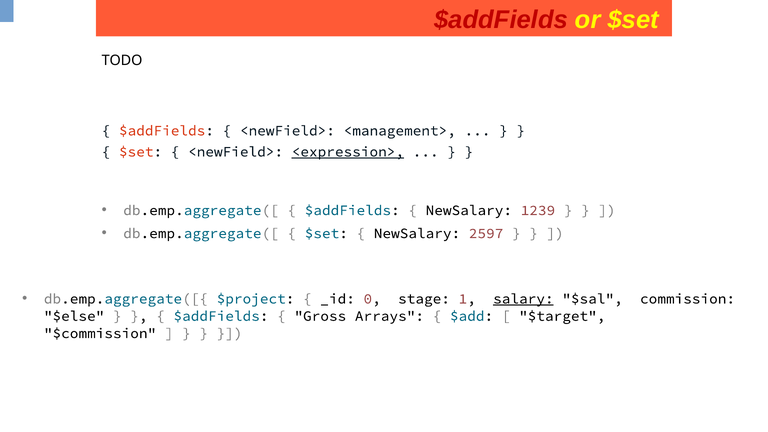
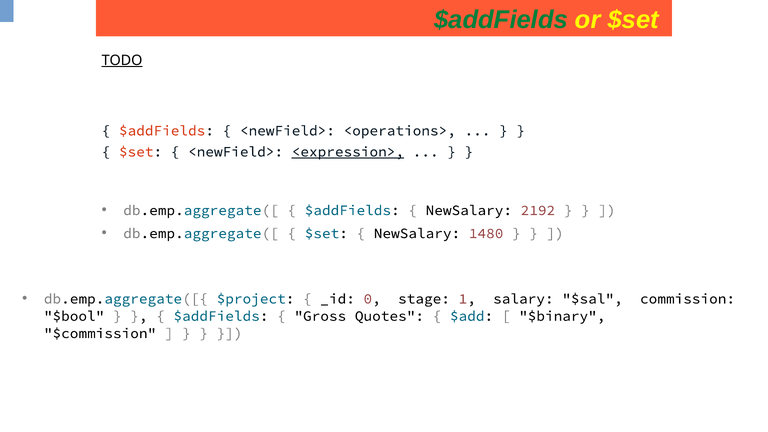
$addFields at (501, 20) colour: red -> green
TODO underline: none -> present
<management>: <management> -> <operations>
1239: 1239 -> 2192
2597: 2597 -> 1480
salary underline: present -> none
$else: $else -> $bool
Arrays: Arrays -> Quotes
$target: $target -> $binary
